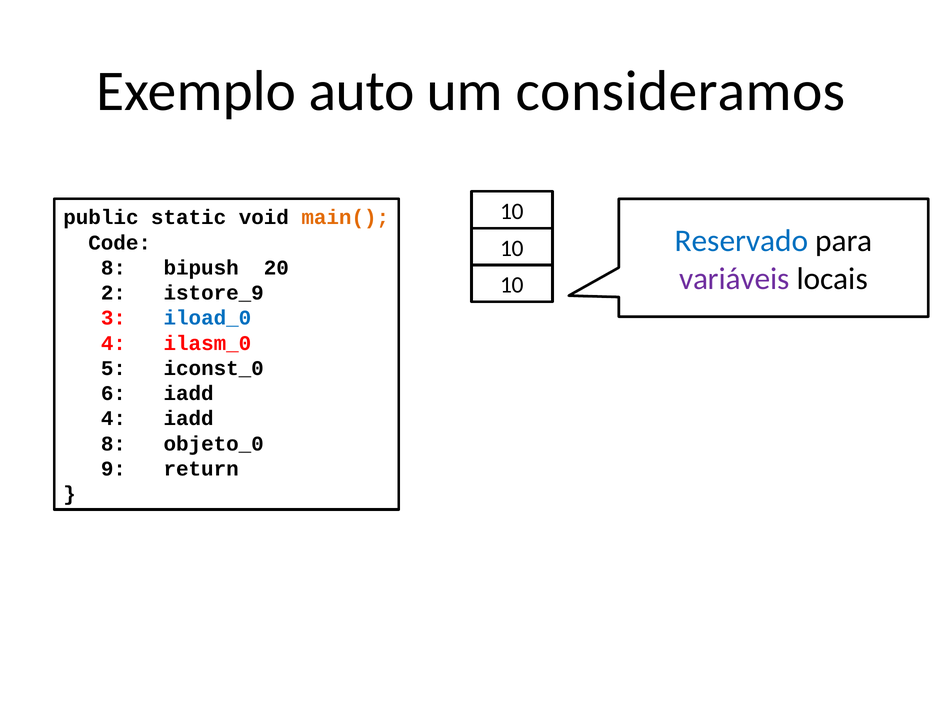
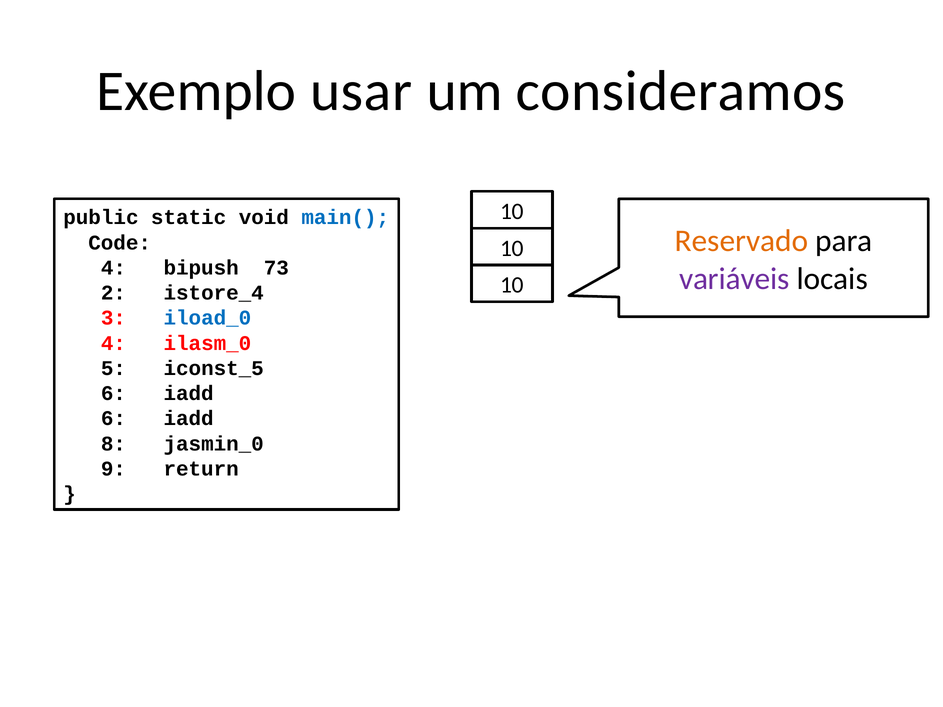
auto: auto -> usar
main( colour: orange -> blue
Reservado colour: blue -> orange
8 at (113, 268): 8 -> 4
20: 20 -> 73
istore_9: istore_9 -> istore_4
iconst_0: iconst_0 -> iconst_5
4 at (113, 419): 4 -> 6
objeto_0: objeto_0 -> jasmin_0
